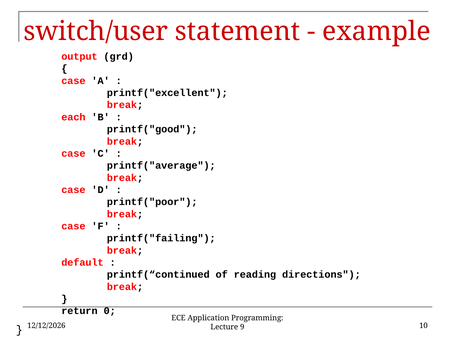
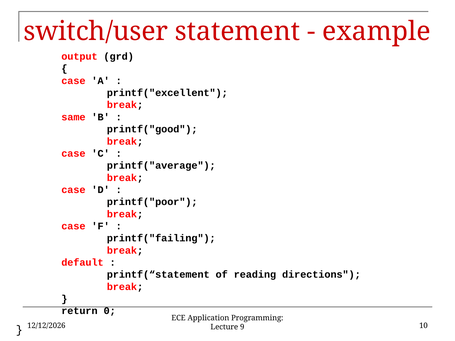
each: each -> same
printf(“continued: printf(“continued -> printf(“statement
